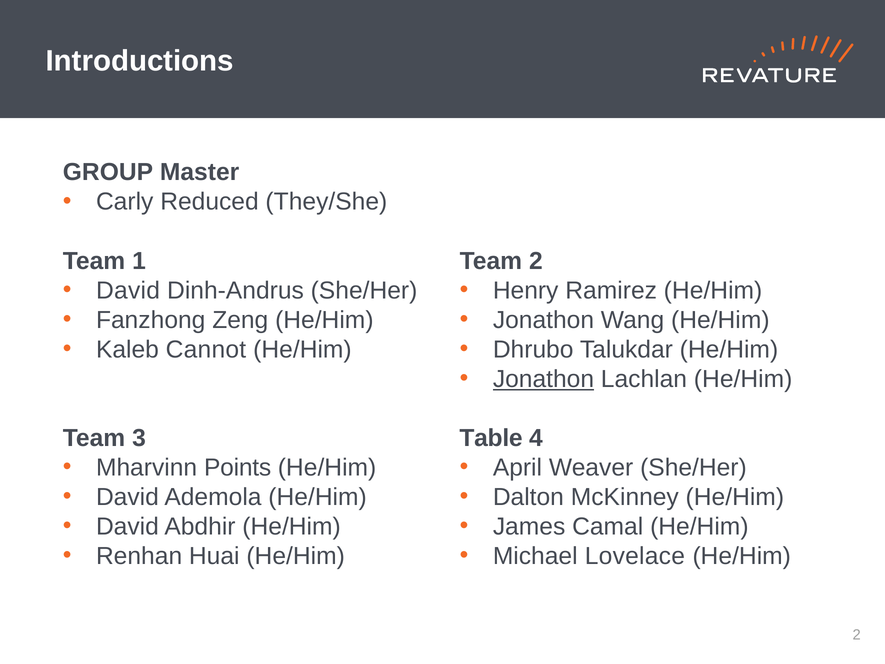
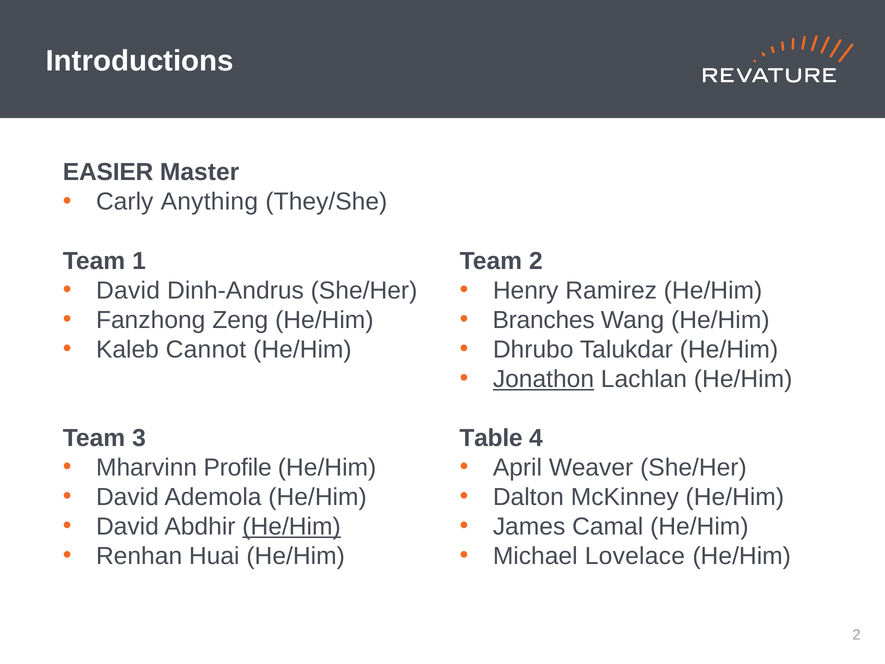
GROUP: GROUP -> EASIER
Reduced: Reduced -> Anything
Jonathon at (543, 320): Jonathon -> Branches
Points: Points -> Profile
He/Him at (292, 526) underline: none -> present
